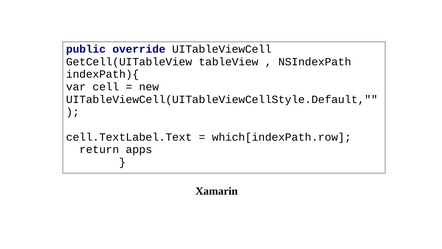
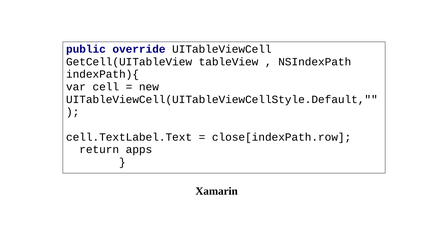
which[indexPath.row: which[indexPath.row -> close[indexPath.row
